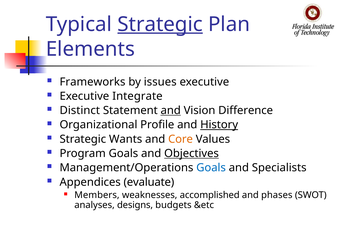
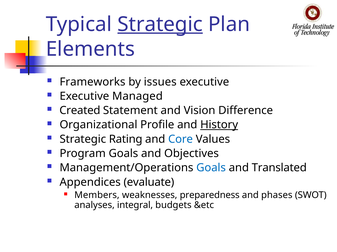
Integrate: Integrate -> Managed
Distinct: Distinct -> Created
and at (171, 111) underline: present -> none
Wants: Wants -> Rating
Core colour: orange -> blue
Objectives underline: present -> none
Specialists: Specialists -> Translated
accomplished: accomplished -> preparedness
designs: designs -> integral
